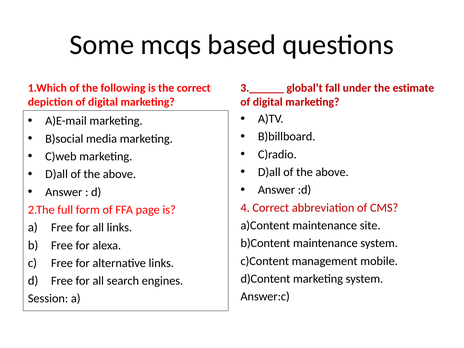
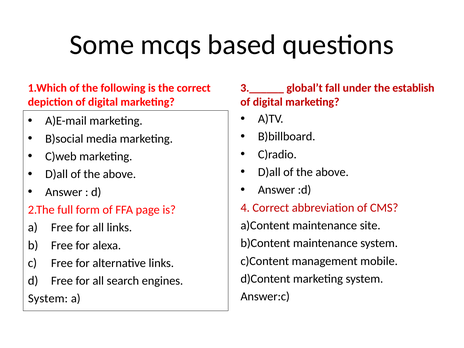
estimate: estimate -> establish
Session at (48, 299): Session -> System
